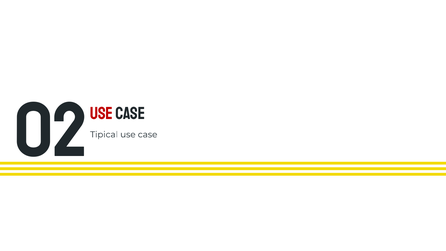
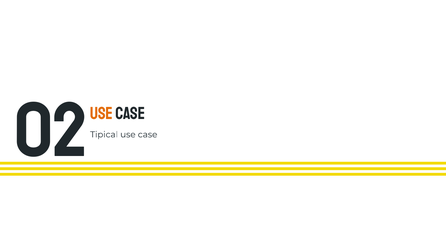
USE at (102, 113) colour: red -> orange
